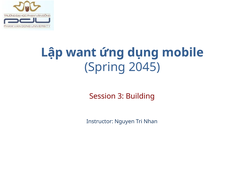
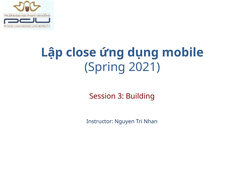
want: want -> close
2045: 2045 -> 2021
